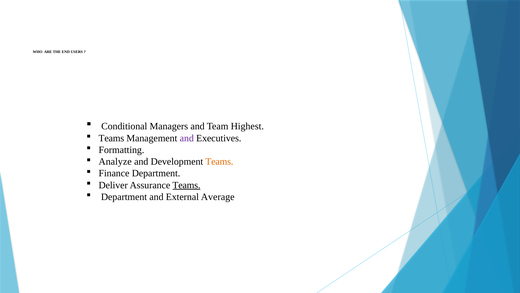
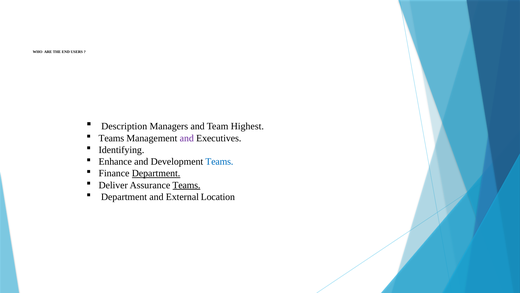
Conditional: Conditional -> Description
Formatting: Formatting -> Identifying
Analyze: Analyze -> Enhance
Teams at (219, 161) colour: orange -> blue
Department at (156, 173) underline: none -> present
Average: Average -> Location
